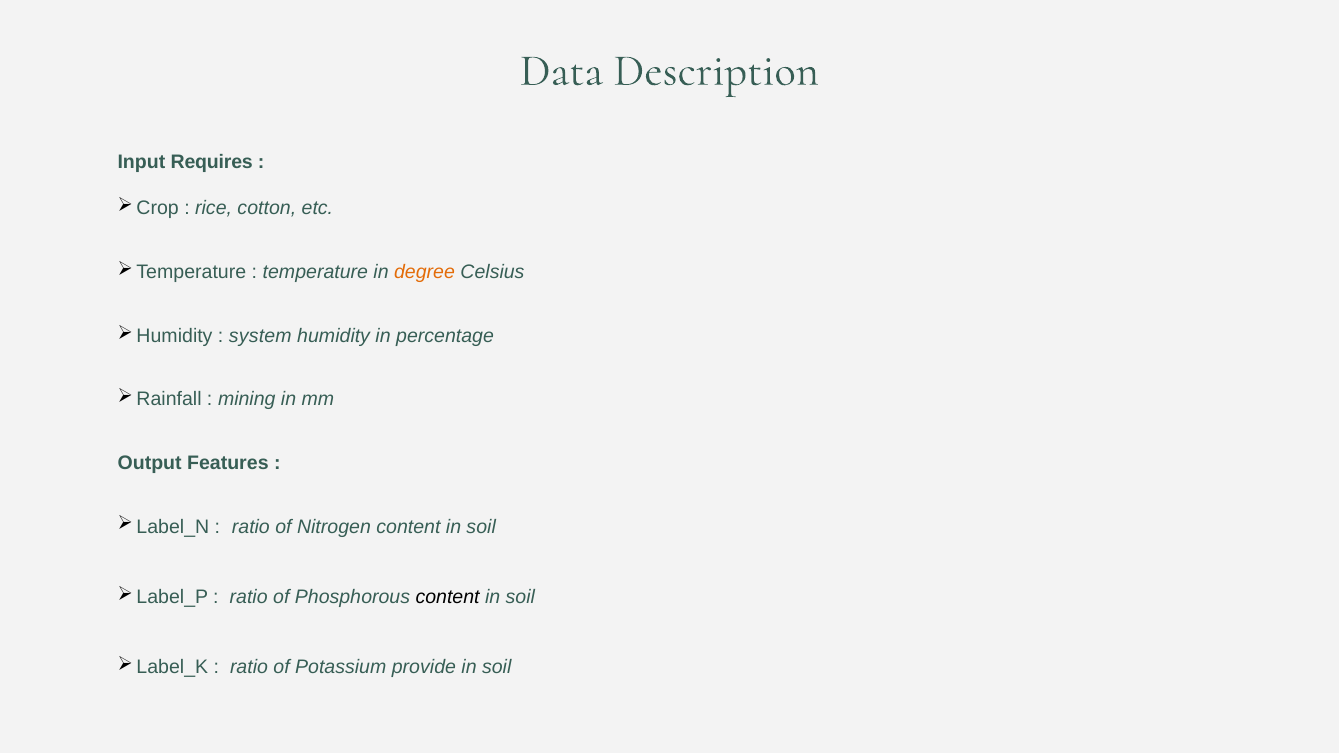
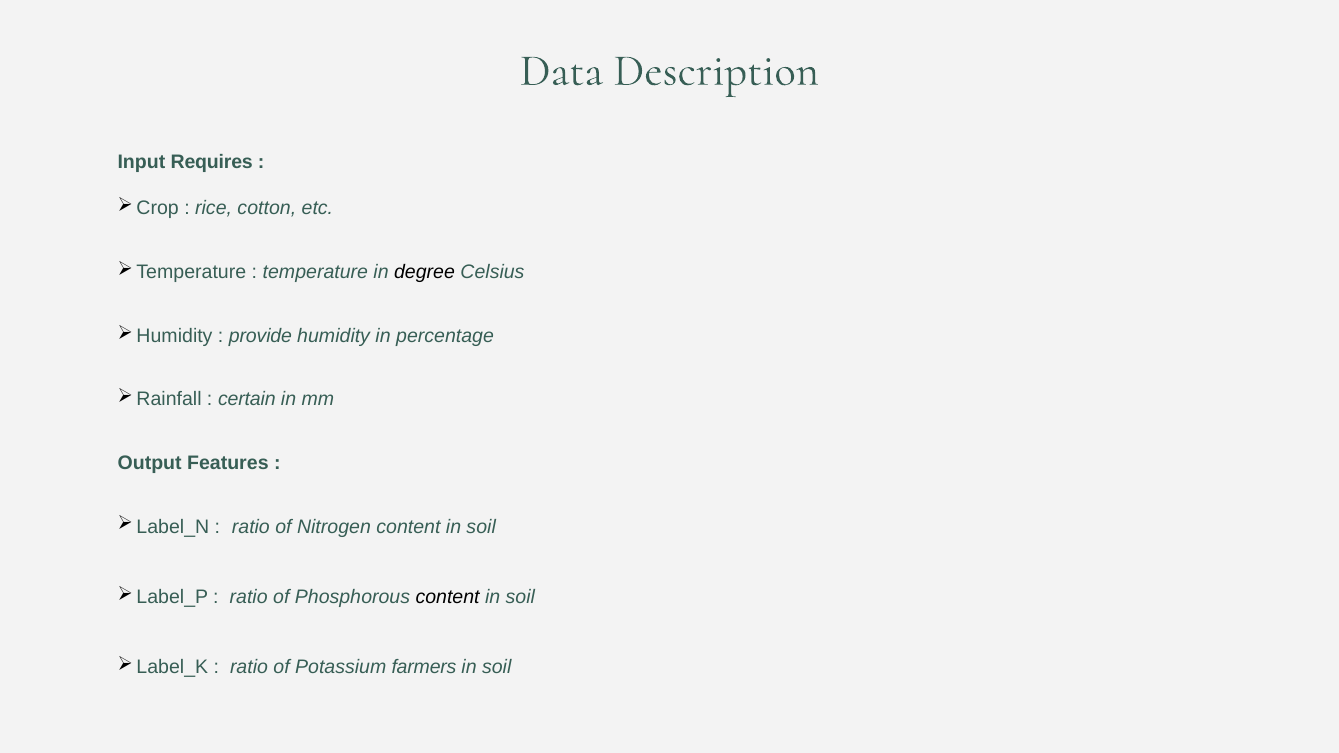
degree colour: orange -> black
system: system -> provide
mining: mining -> certain
provide: provide -> farmers
